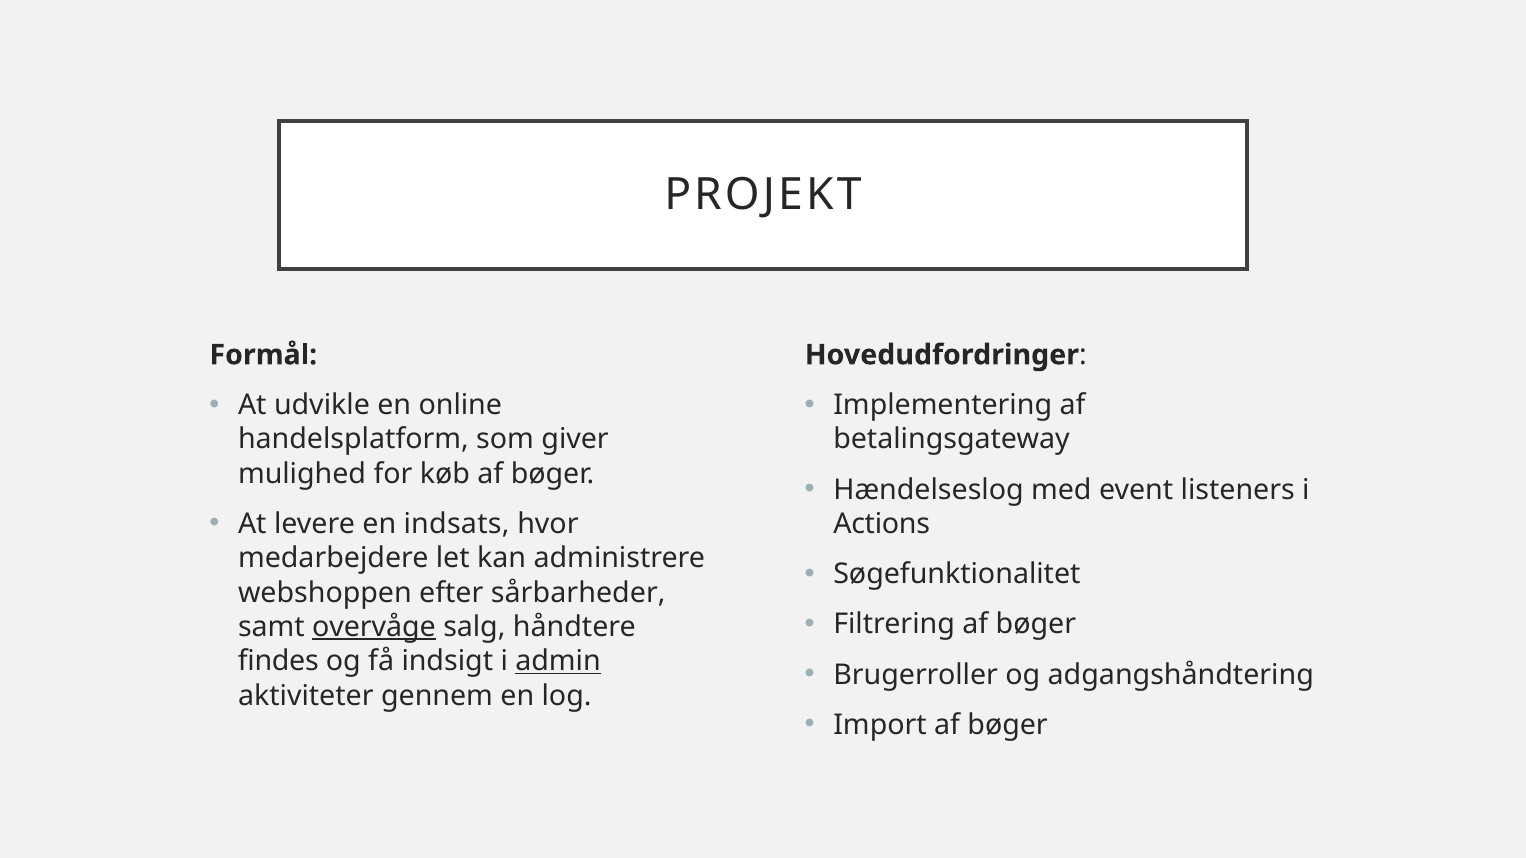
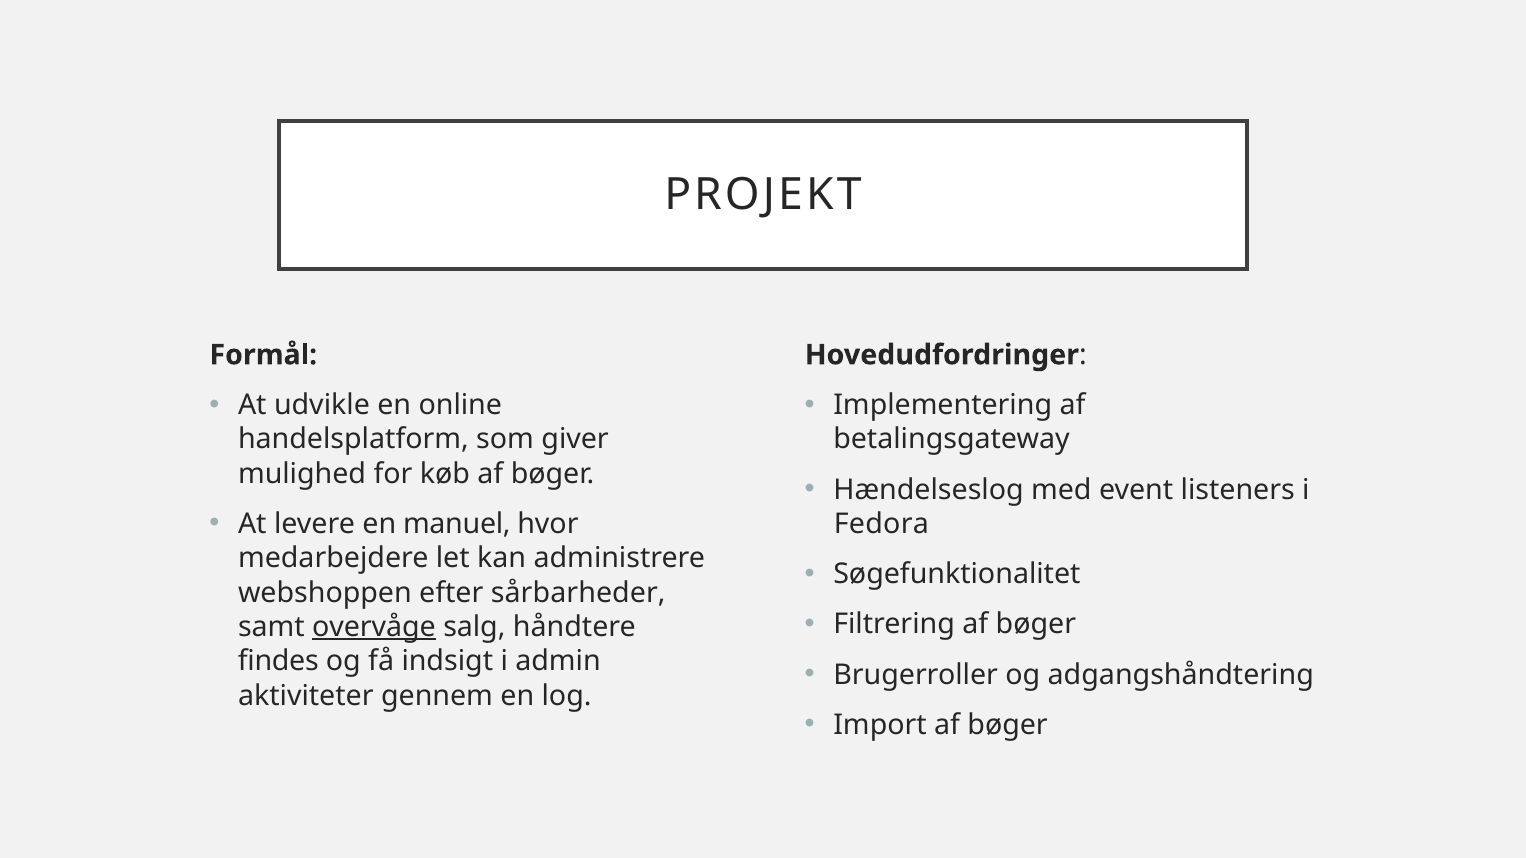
indsats: indsats -> manuel
Actions: Actions -> Fedora
admin underline: present -> none
